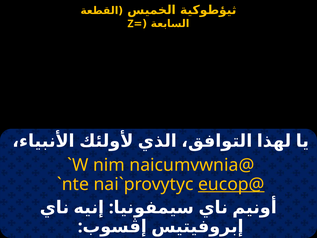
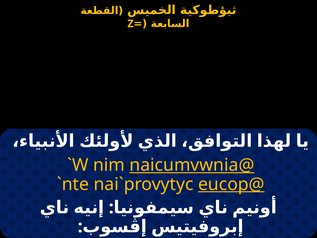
naicumvwnia@ underline: none -> present
